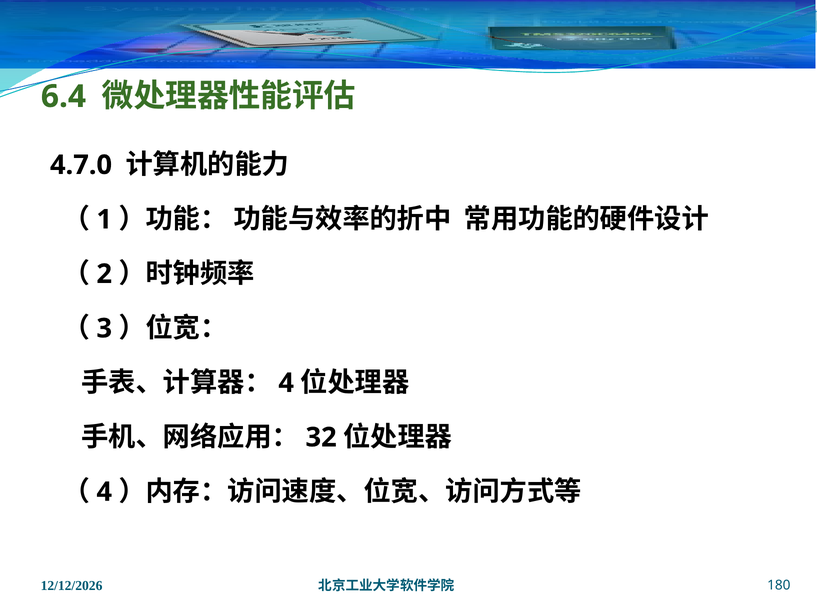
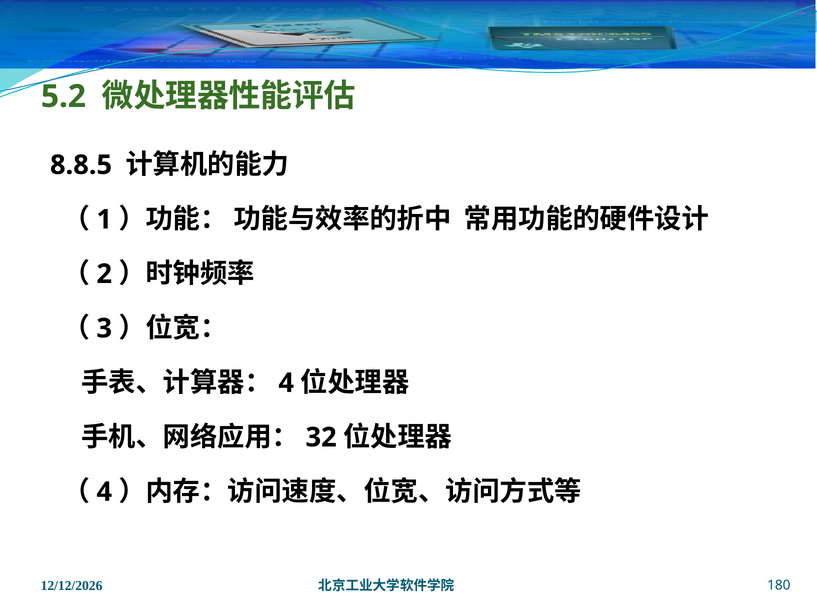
6.4: 6.4 -> 5.2
4.7.0: 4.7.0 -> 8.8.5
